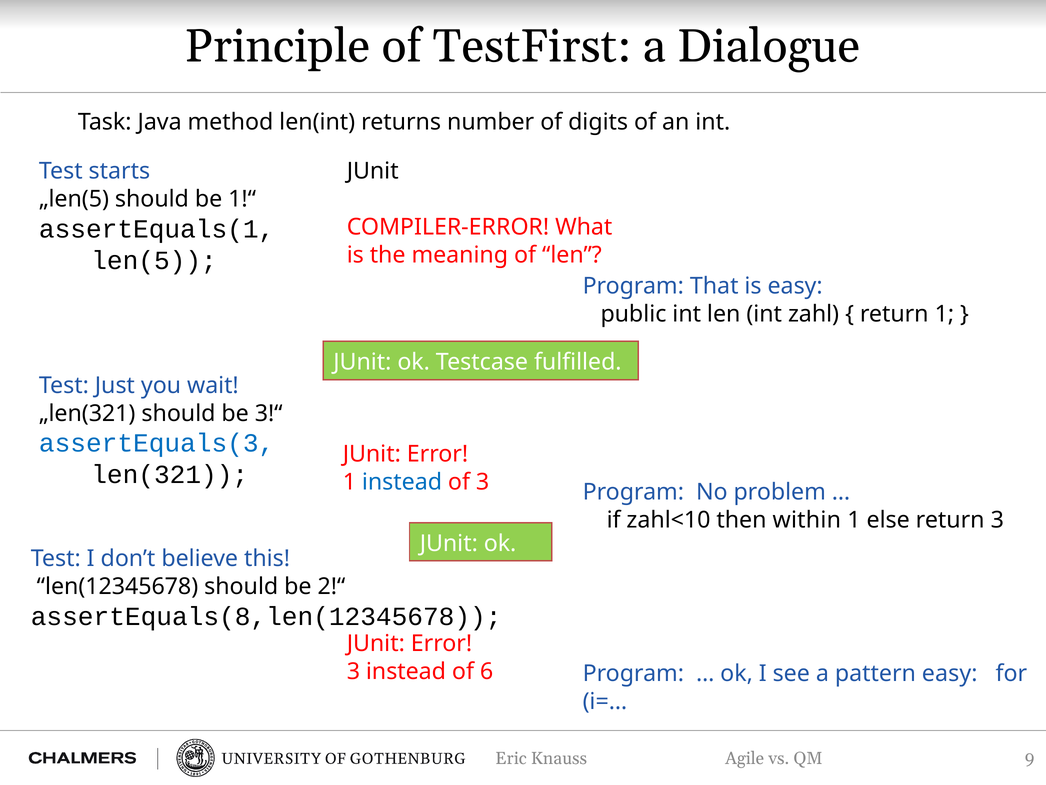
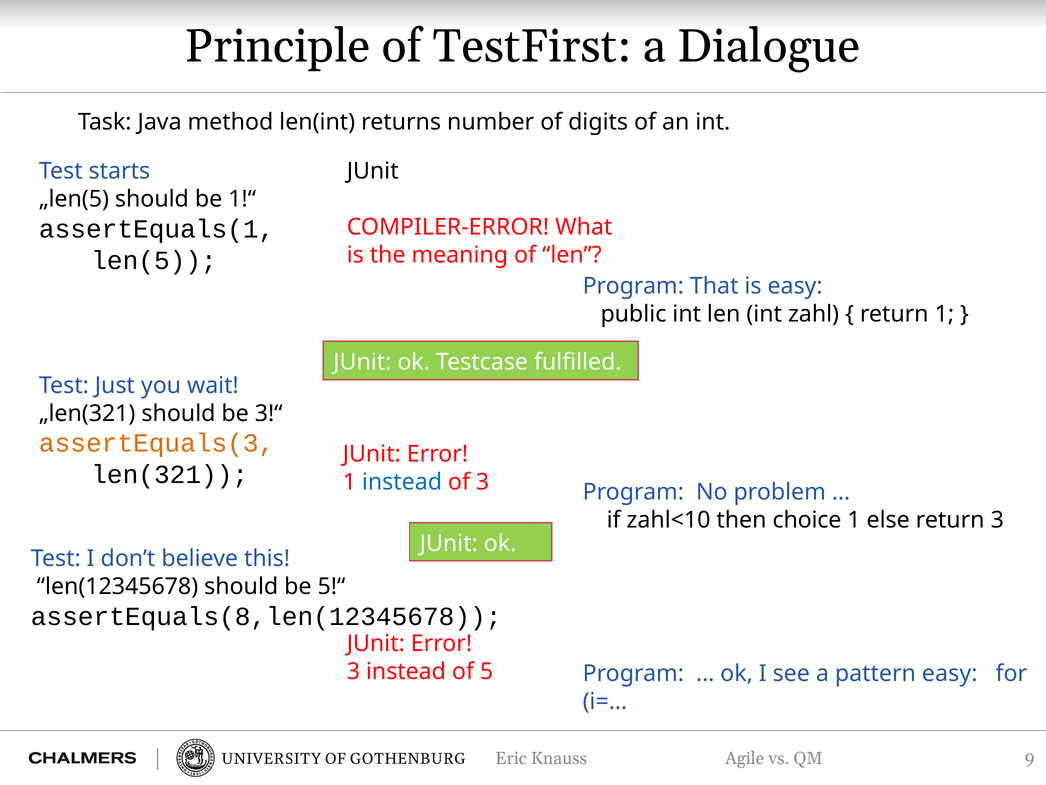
assertEquals(3 colour: blue -> orange
within: within -> choice
2!“: 2!“ -> 5!“
6: 6 -> 5
